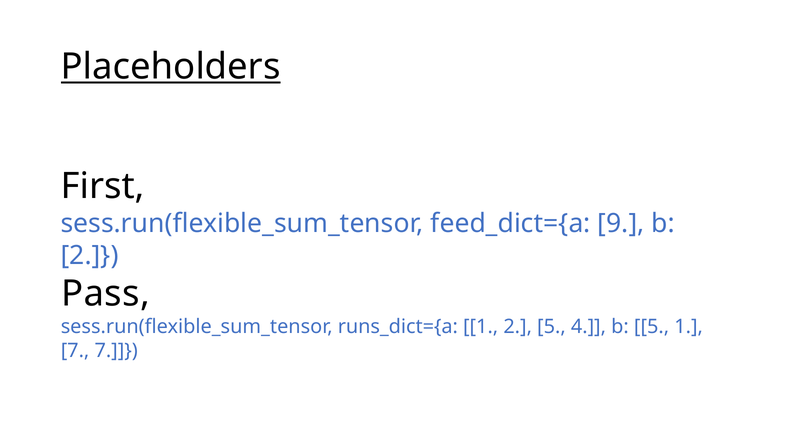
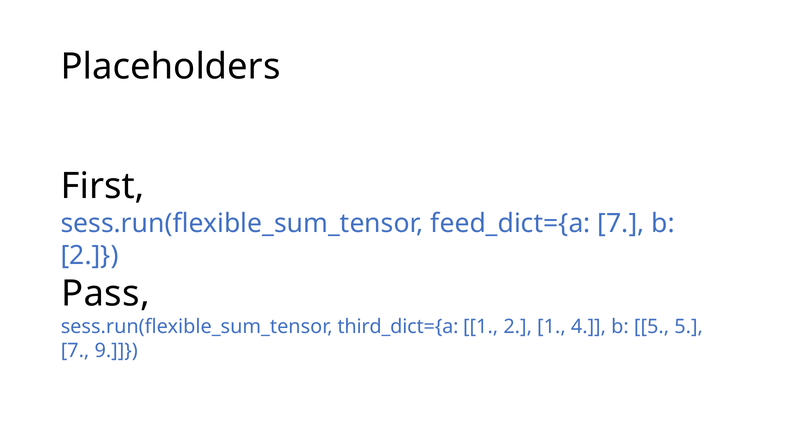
Placeholders underline: present -> none
feed_dict={a 9: 9 -> 7
runs_dict={a: runs_dict={a -> third_dict={a
2 5: 5 -> 1
5 1: 1 -> 5
7 7: 7 -> 9
